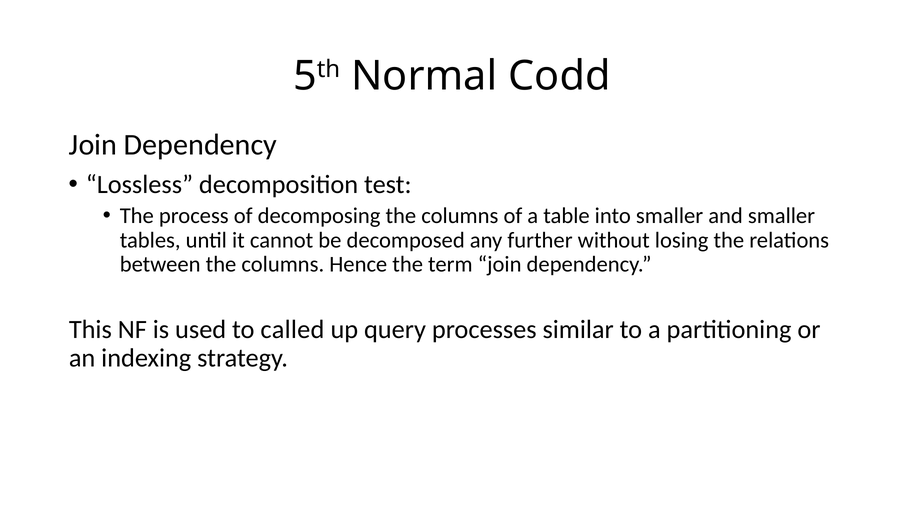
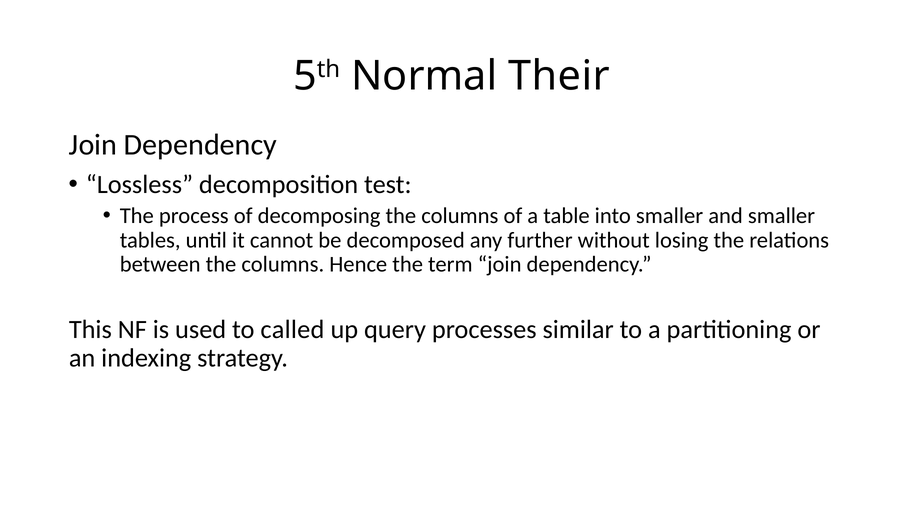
Codd: Codd -> Their
